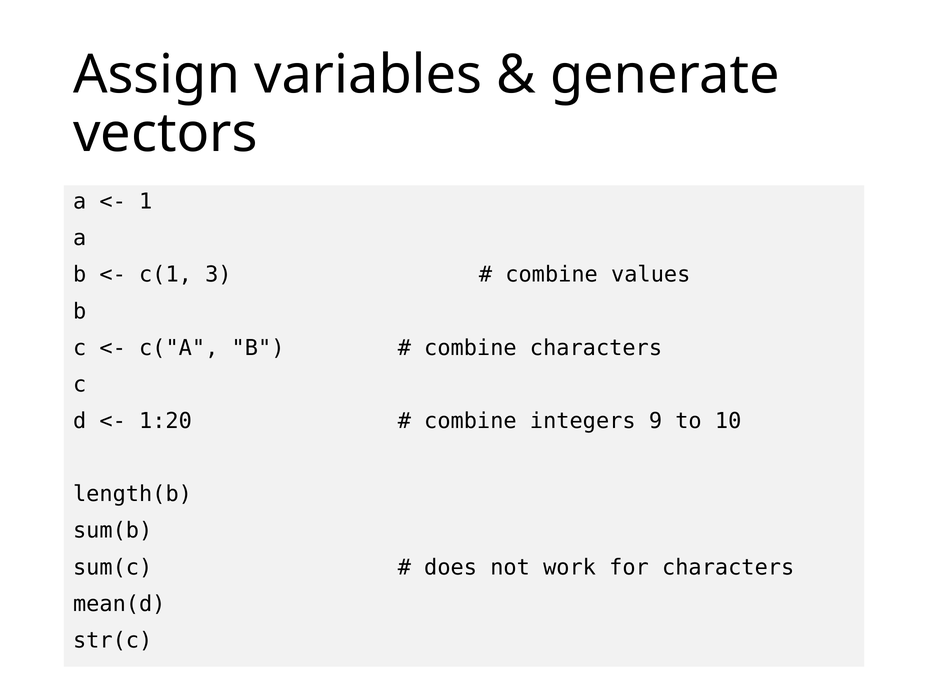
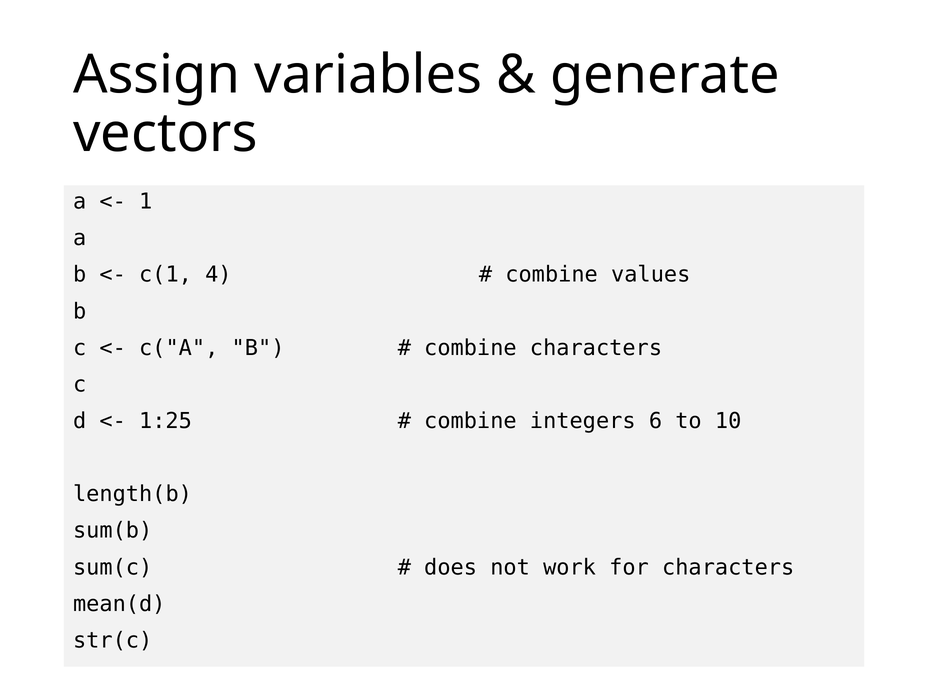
3: 3 -> 4
1:20: 1:20 -> 1:25
9: 9 -> 6
